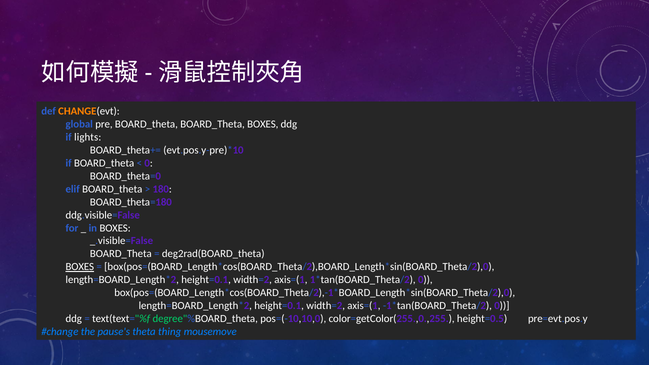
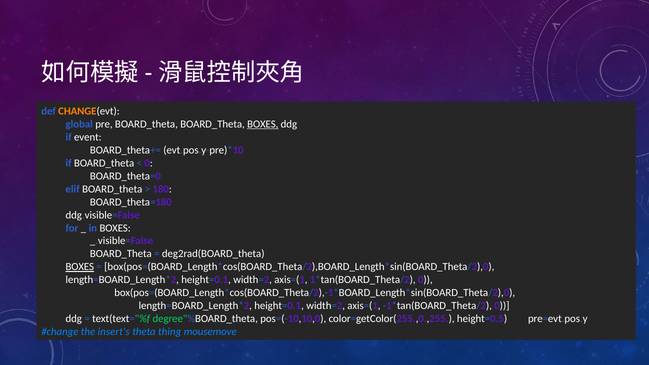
BOXES at (263, 124) underline: none -> present
lights: lights -> event
pause's: pause's -> insert's
